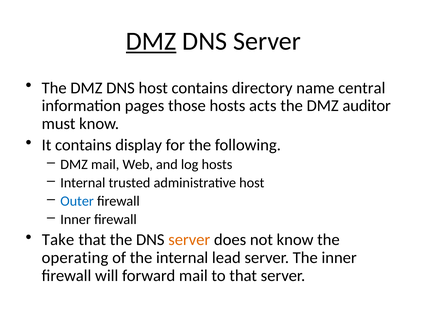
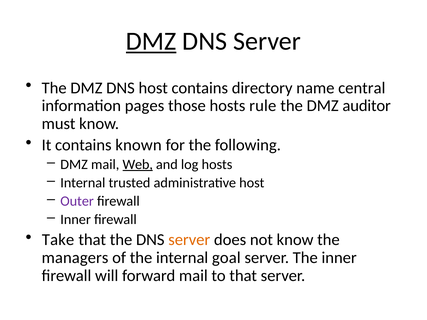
acts: acts -> rule
display: display -> known
Web underline: none -> present
Outer colour: blue -> purple
operating: operating -> managers
lead: lead -> goal
